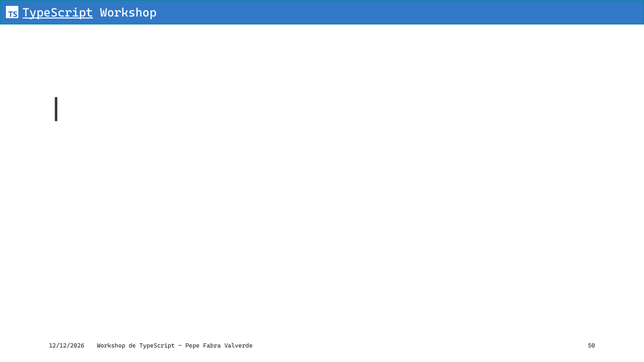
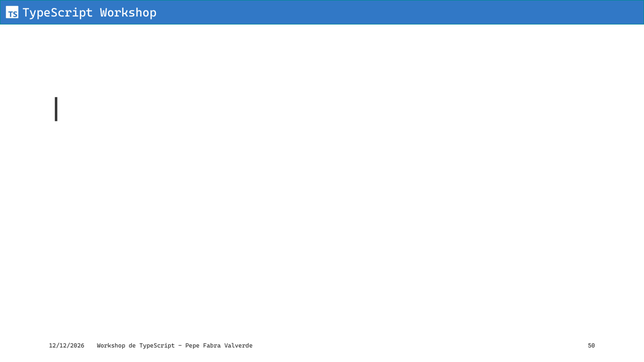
TypeScript at (58, 13) underline: present -> none
